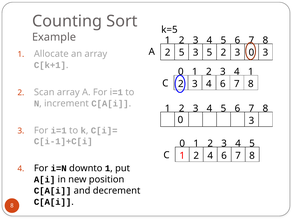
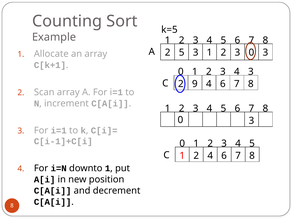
5 3 5: 5 -> 1
4 1: 1 -> 3
3 at (195, 84): 3 -> 9
